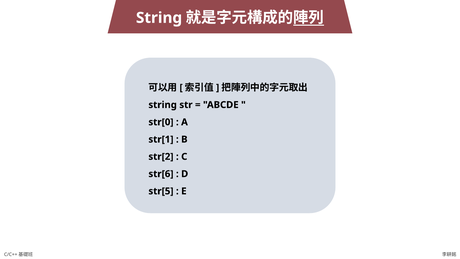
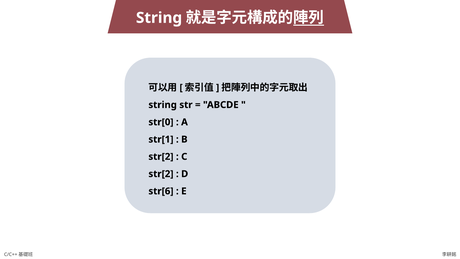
str[6 at (161, 174): str[6 -> str[2
str[5: str[5 -> str[6
